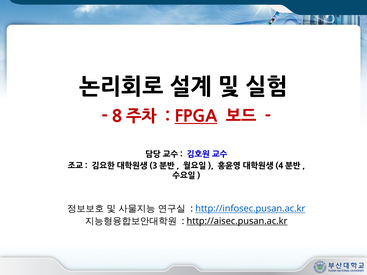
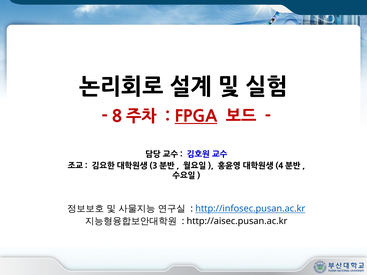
http://aisec.pusan.ac.kr underline: present -> none
